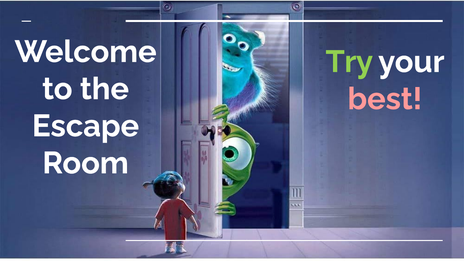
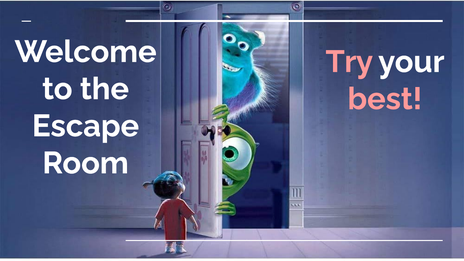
Try colour: light green -> pink
